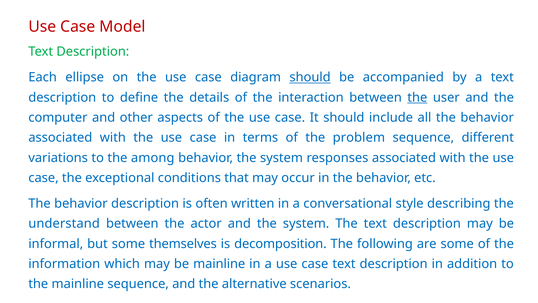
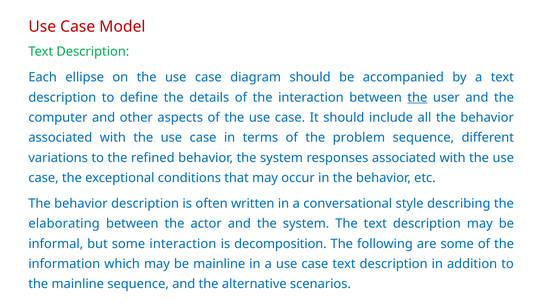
should at (310, 77) underline: present -> none
among: among -> refined
understand: understand -> elaborating
some themselves: themselves -> interaction
